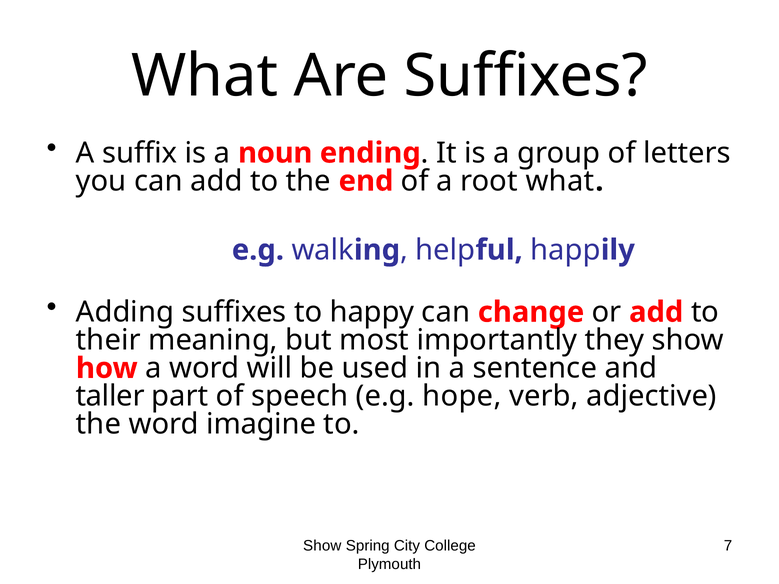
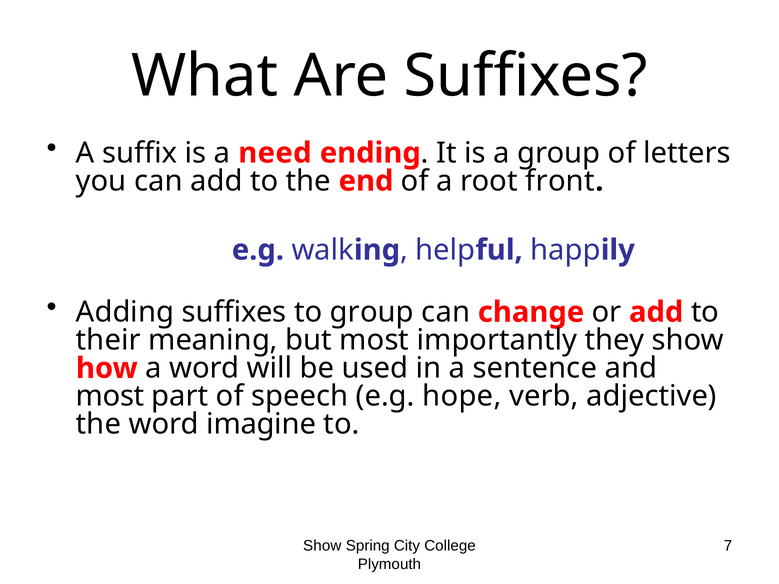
noun: noun -> need
root what: what -> front
to happy: happy -> group
taller at (110, 396): taller -> most
